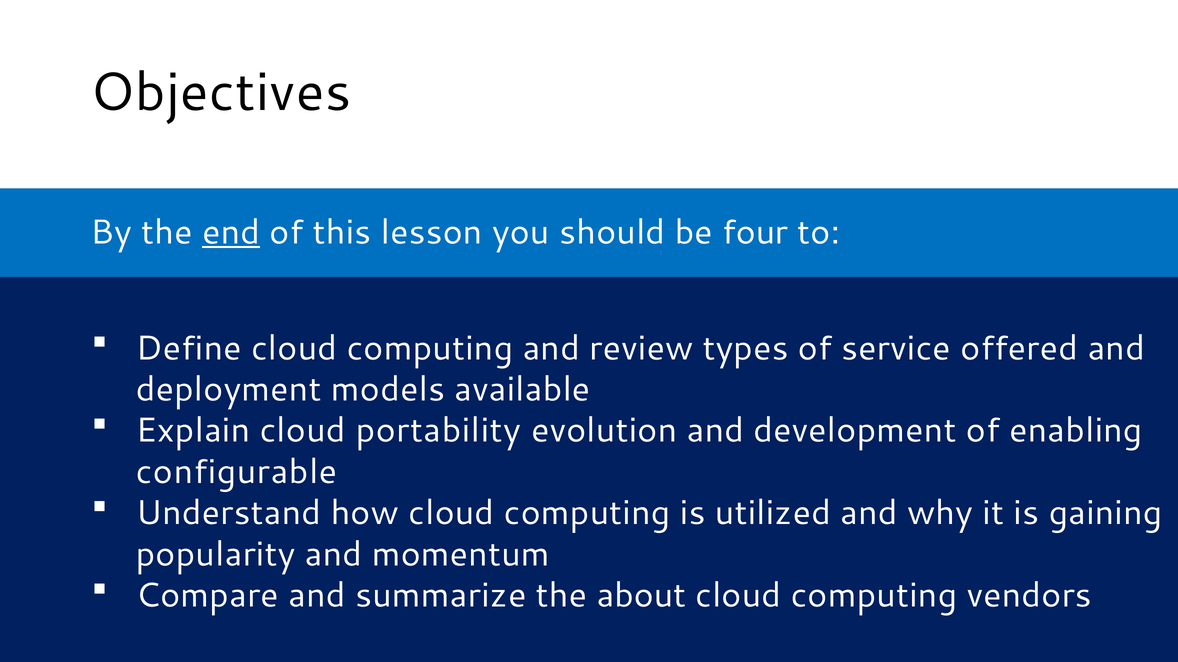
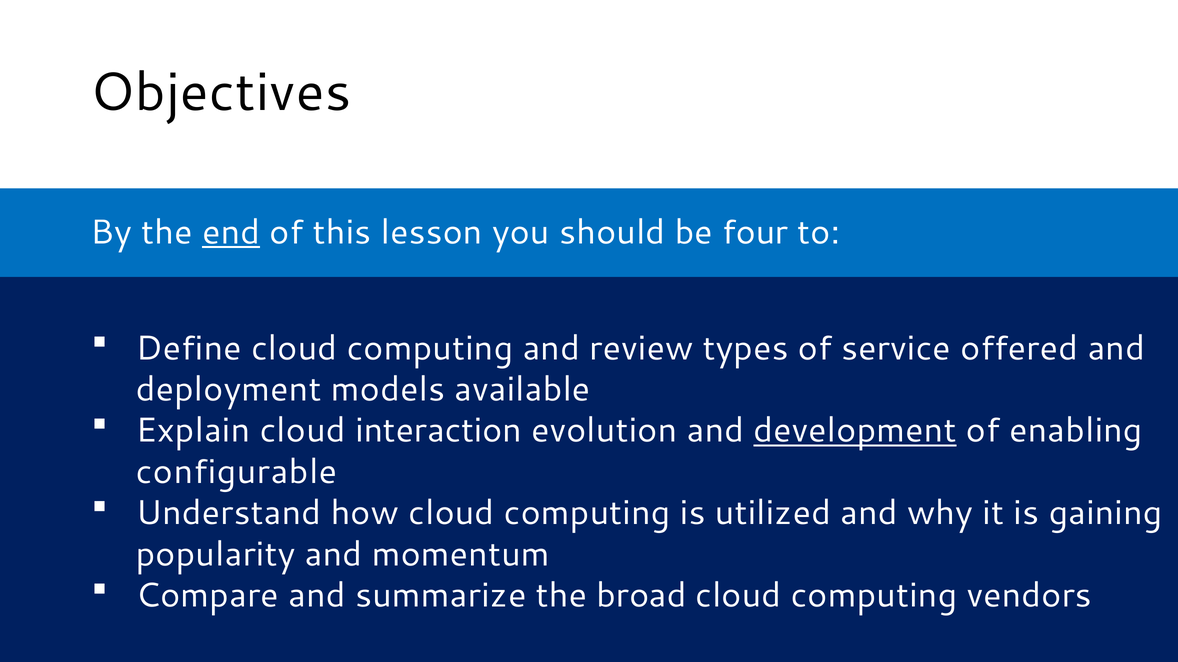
portability: portability -> interaction
development underline: none -> present
about: about -> broad
